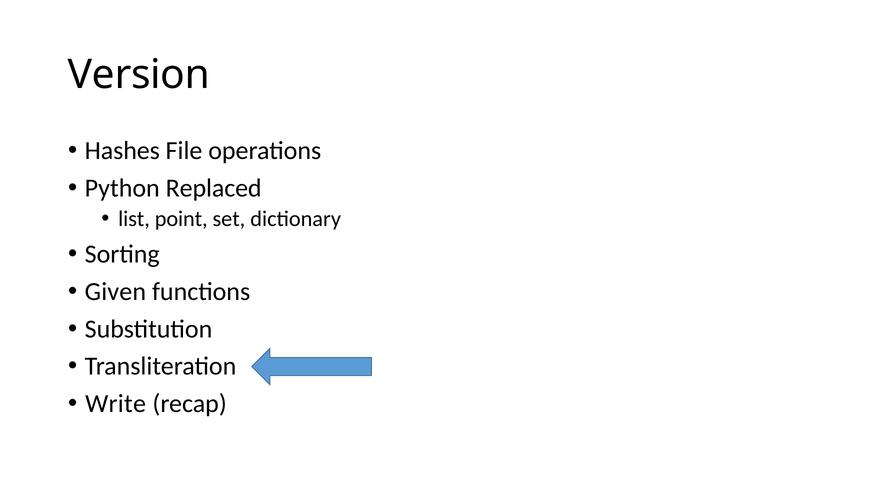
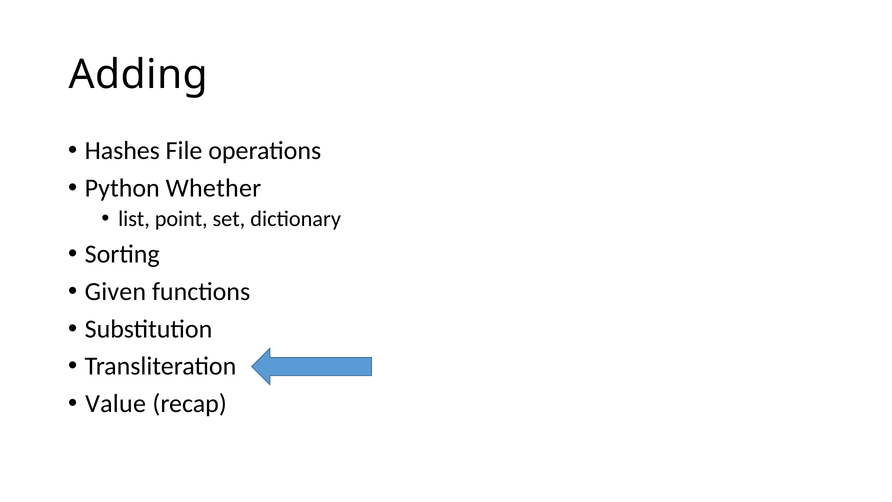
Version: Version -> Adding
Replaced: Replaced -> Whether
Write: Write -> Value
